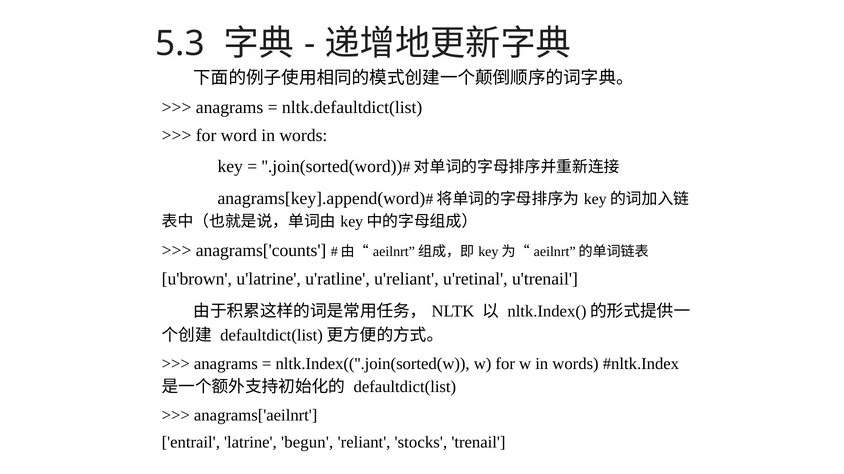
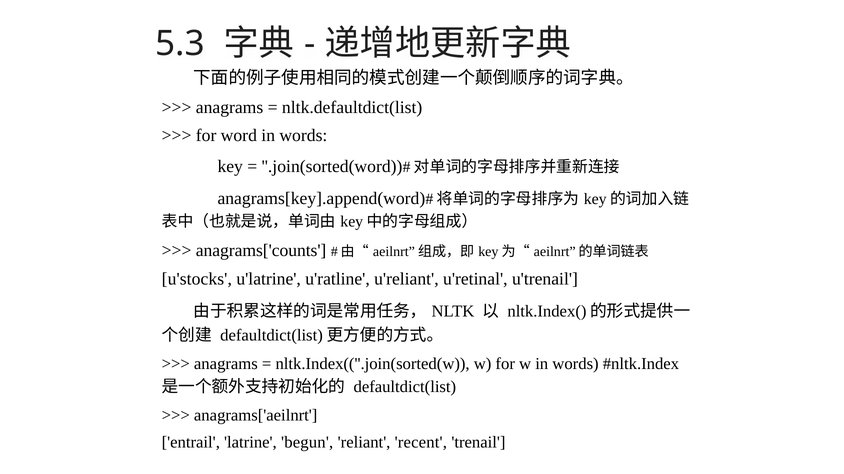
u'brown: u'brown -> u'stocks
stocks: stocks -> recent
